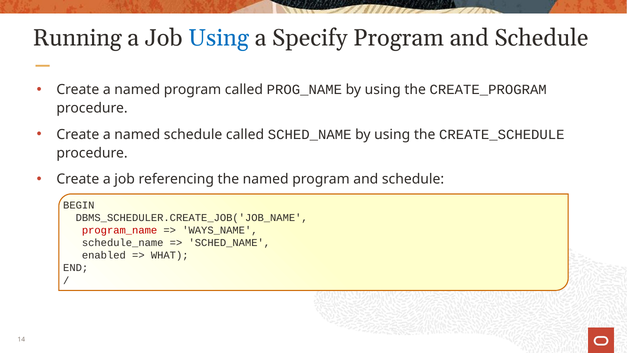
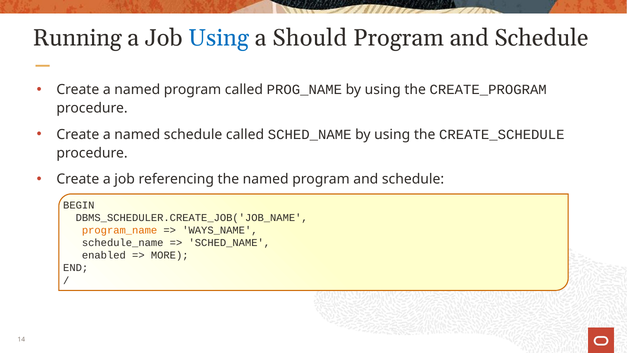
Specify: Specify -> Should
program_name colour: red -> orange
WHAT: WHAT -> MORE
